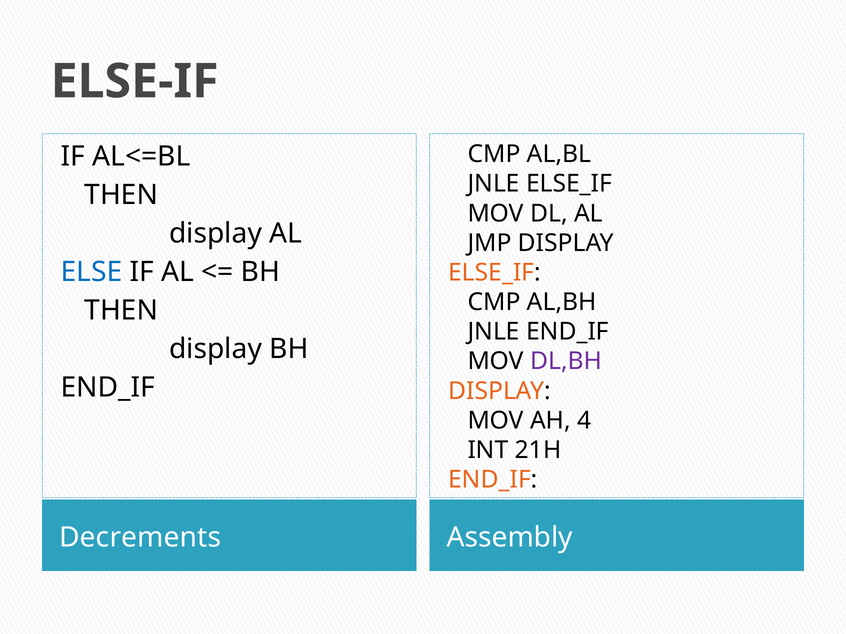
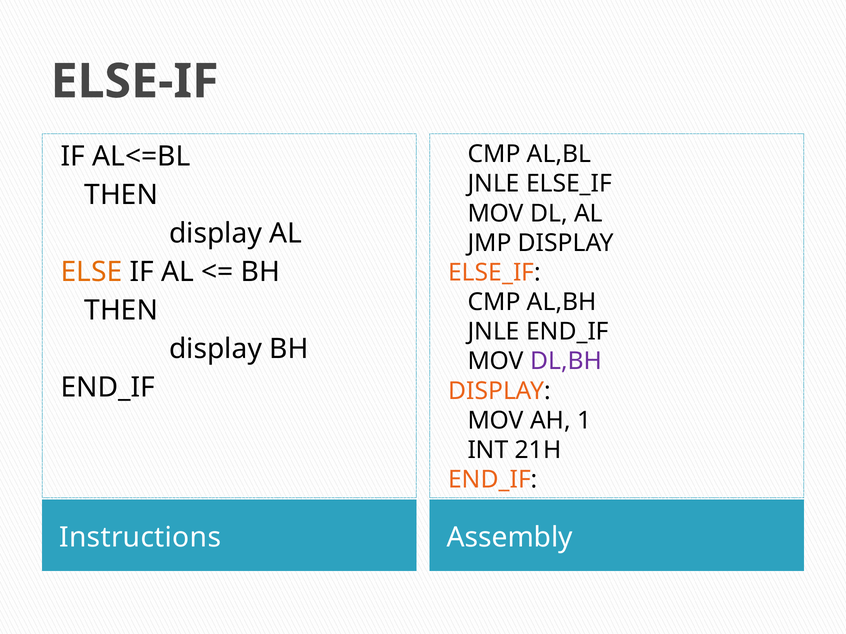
ELSE colour: blue -> orange
4: 4 -> 1
Decrements: Decrements -> Instructions
